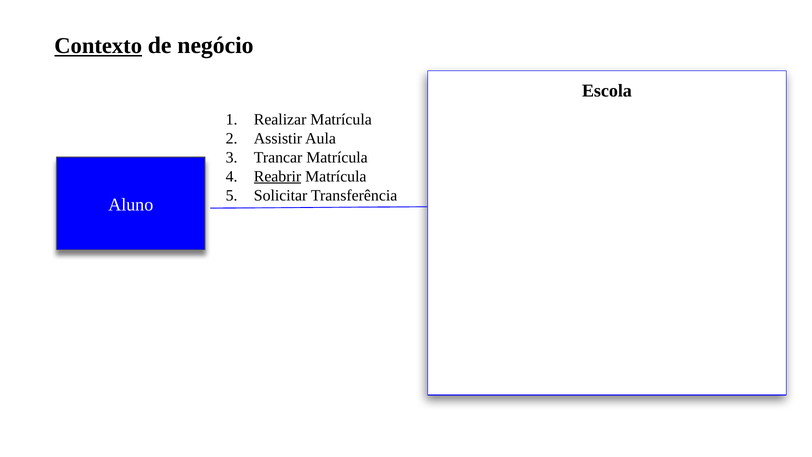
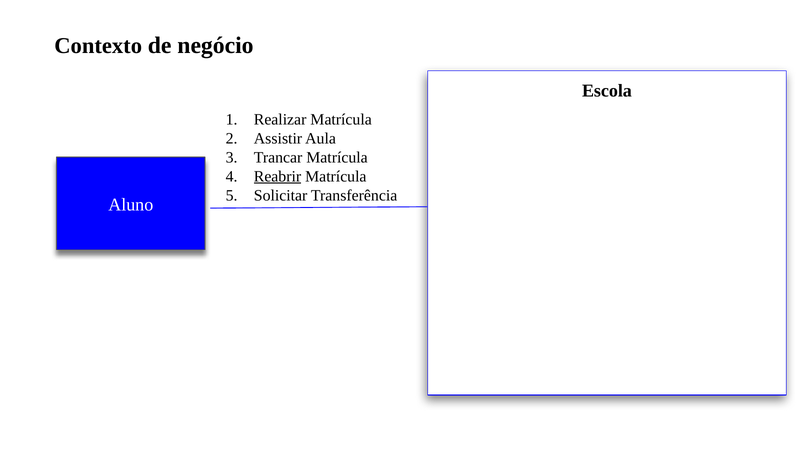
Contexto underline: present -> none
